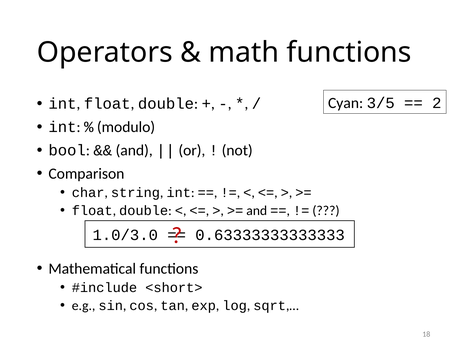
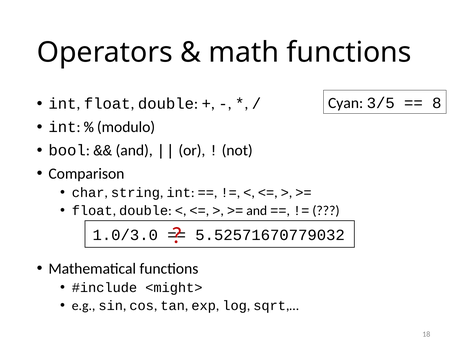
2: 2 -> 8
0.63333333333333: 0.63333333333333 -> 5.52571670779032
<short>: <short> -> <might>
